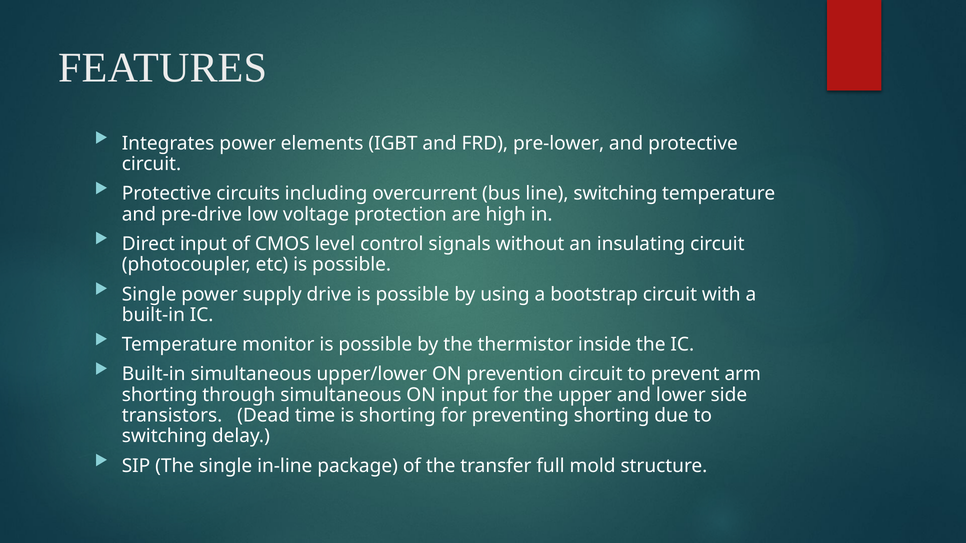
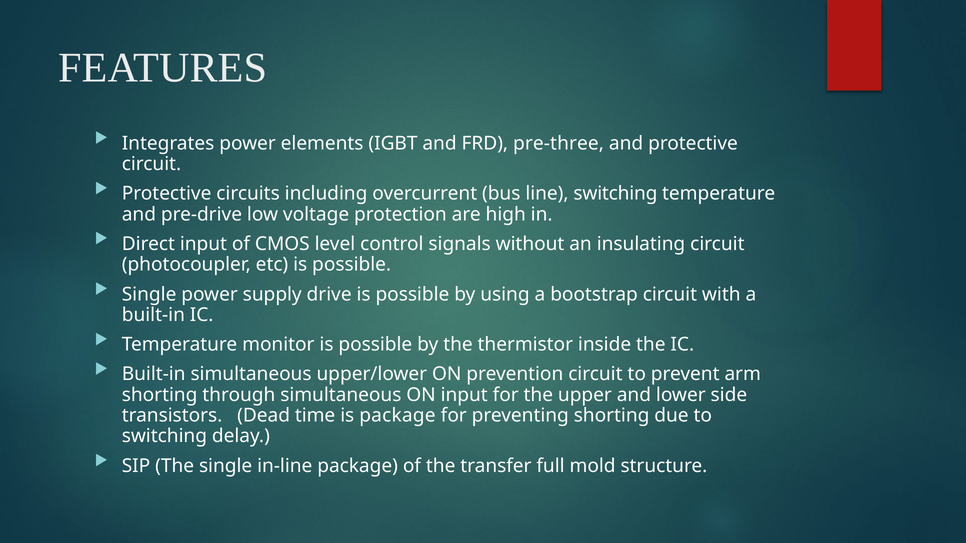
pre-lower: pre-lower -> pre-three
is shorting: shorting -> package
